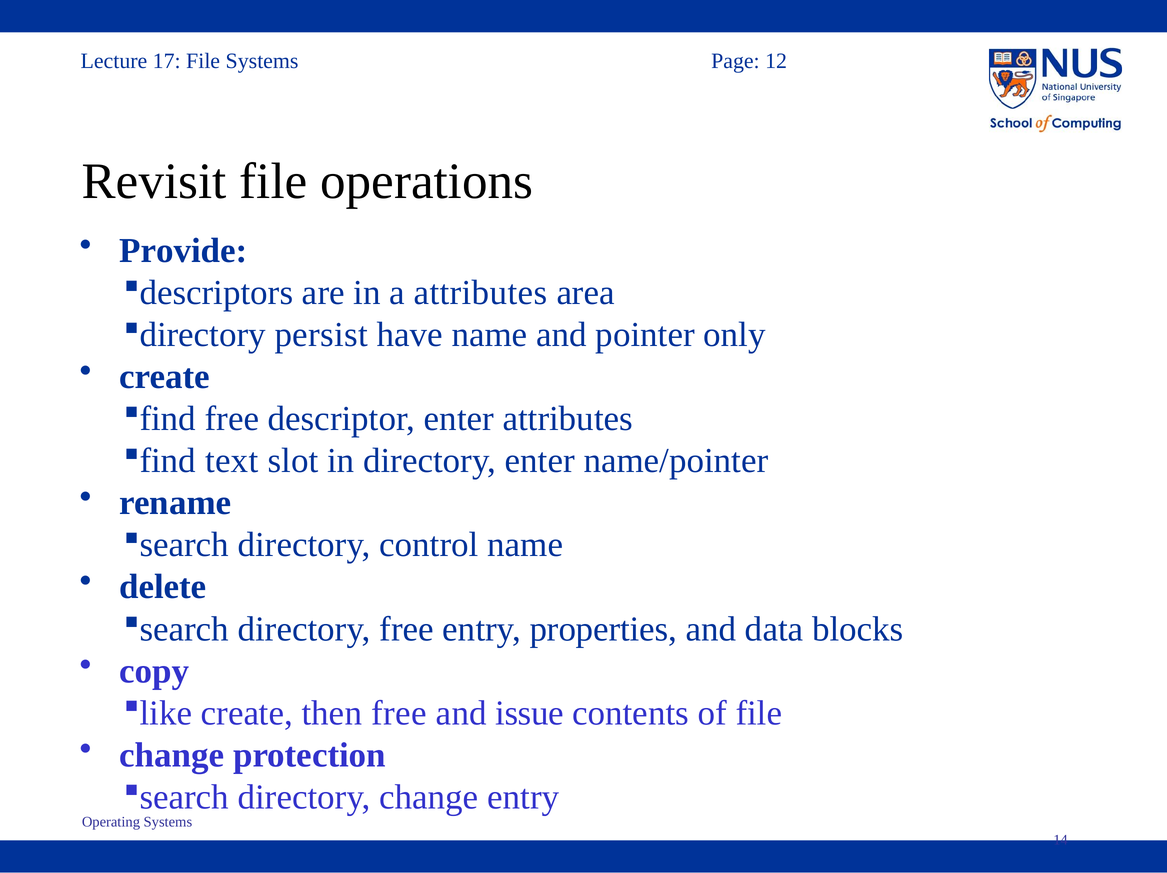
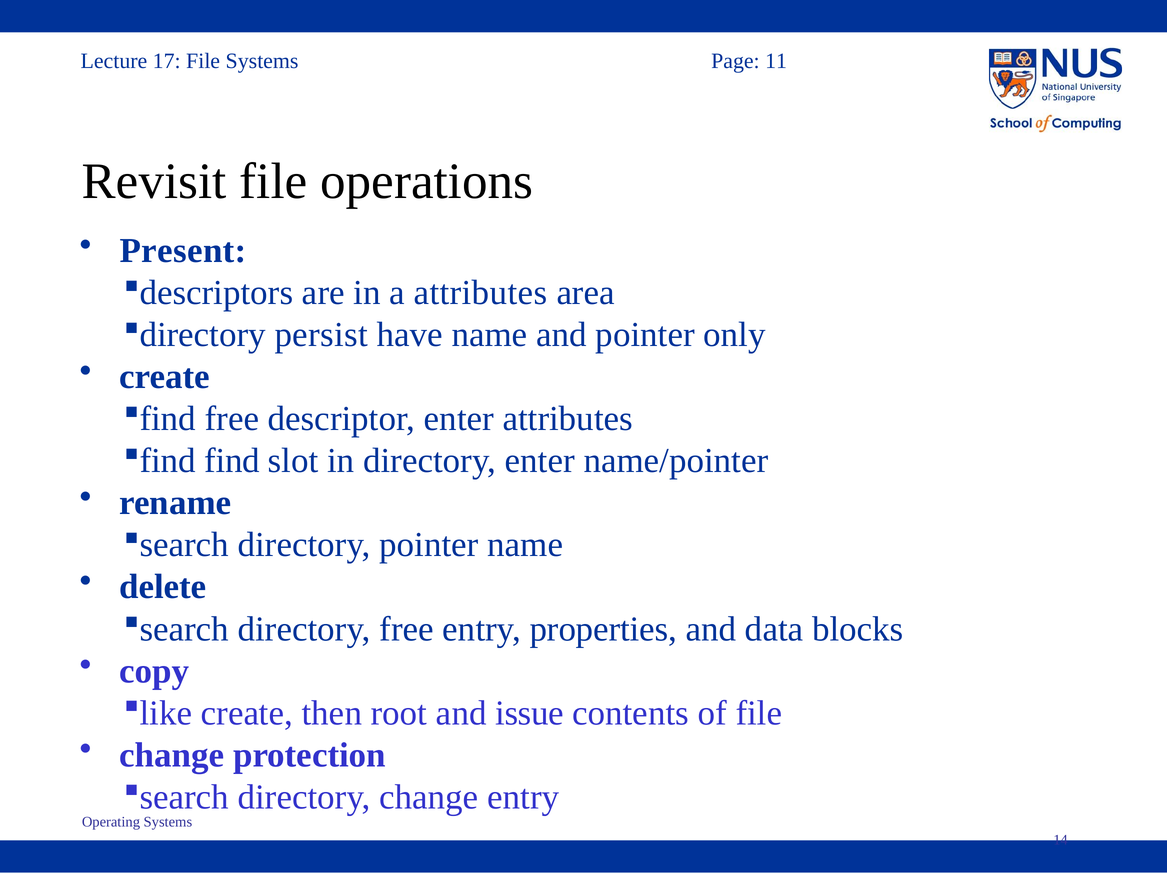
12: 12 -> 11
Provide: Provide -> Present
text: text -> find
directory control: control -> pointer
then free: free -> root
